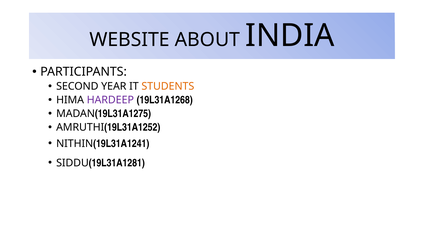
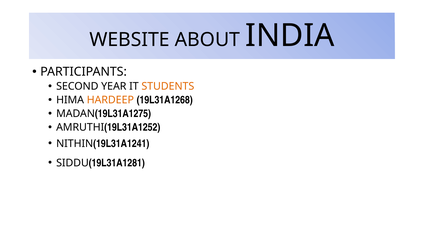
HARDEEP colour: purple -> orange
